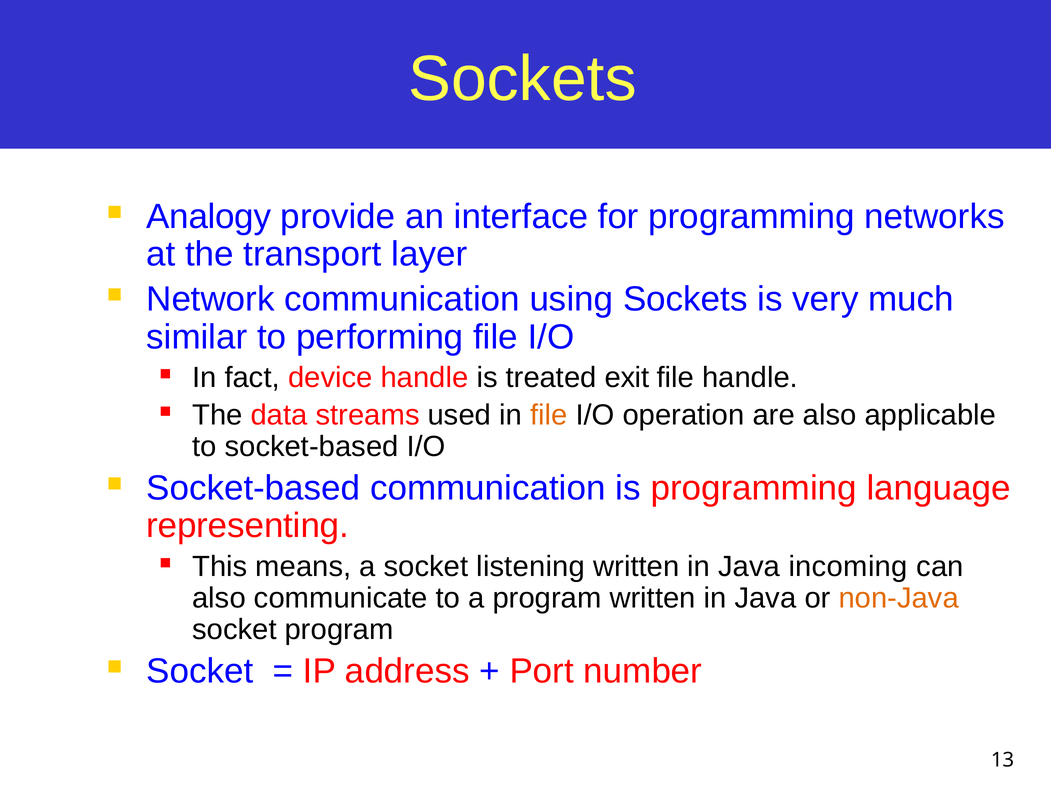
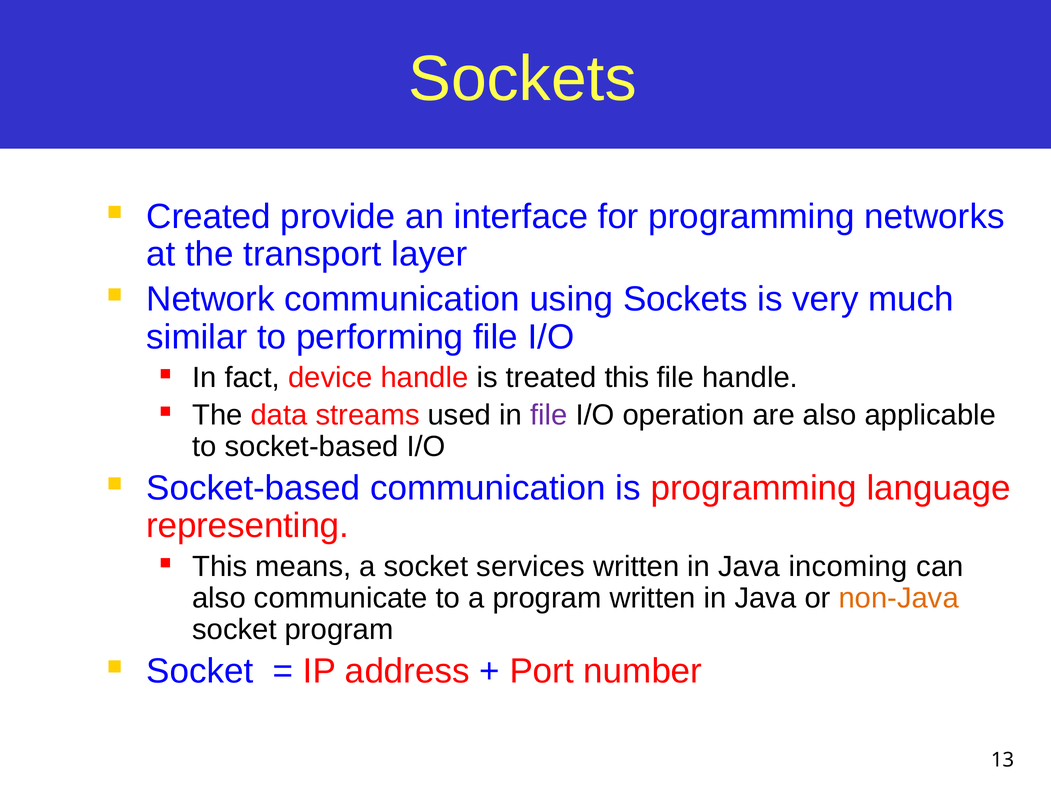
Analogy: Analogy -> Created
treated exit: exit -> this
file at (549, 415) colour: orange -> purple
listening: listening -> services
